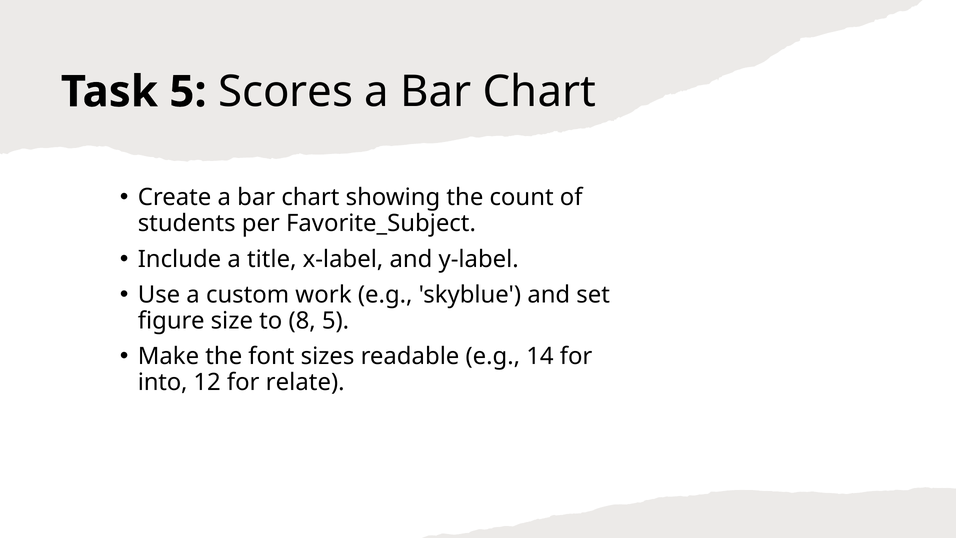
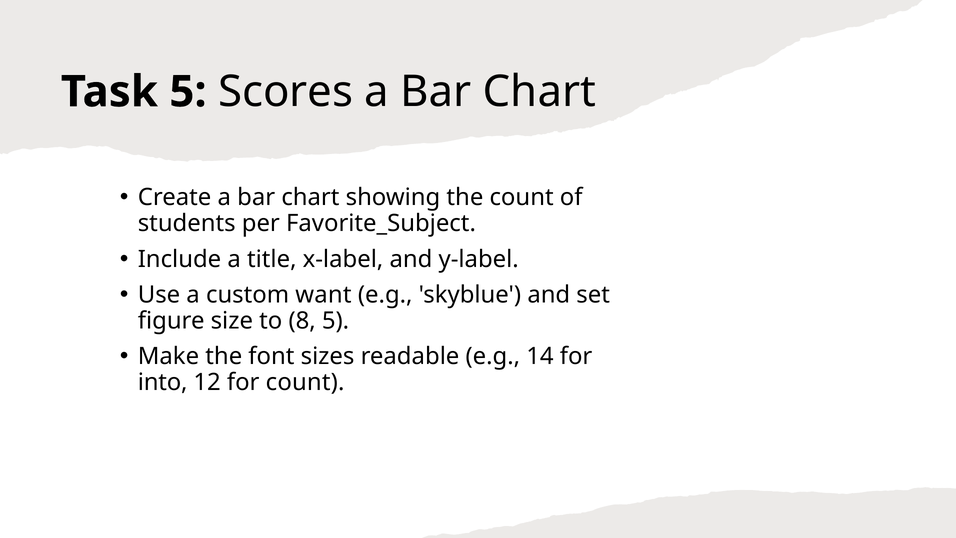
work: work -> want
for relate: relate -> count
